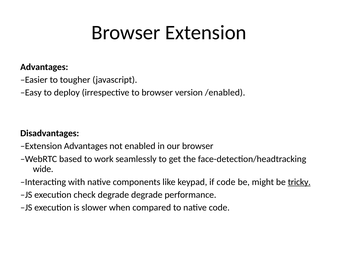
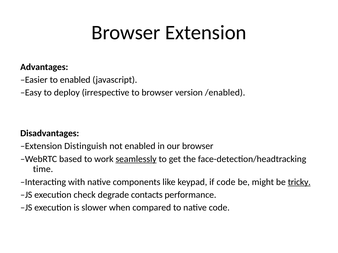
to tougher: tougher -> enabled
Advantages at (86, 146): Advantages -> Distinguish
seamlessly underline: none -> present
wide: wide -> time
degrade degrade: degrade -> contacts
